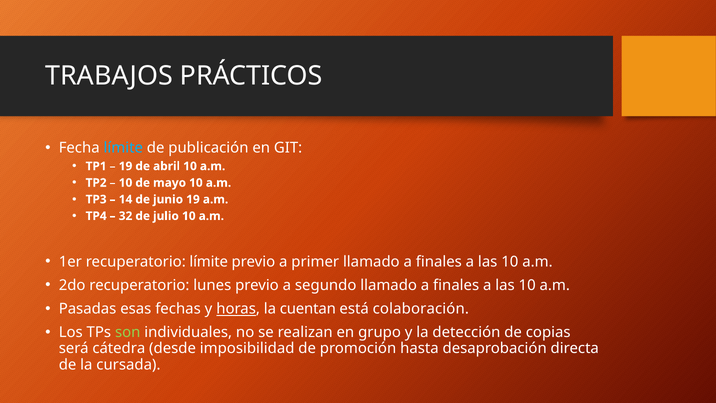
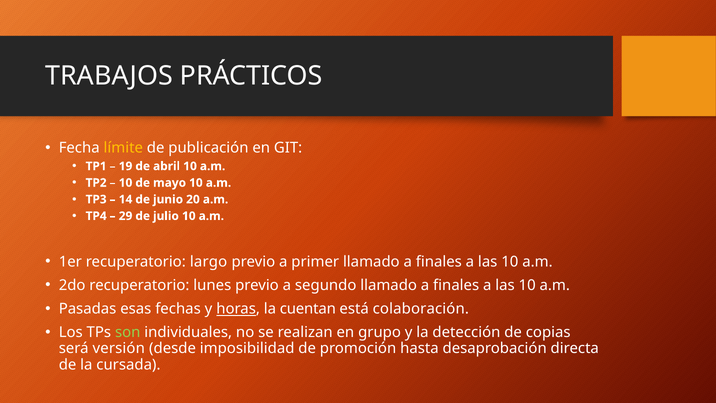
límite at (123, 148) colour: light blue -> yellow
junio 19: 19 -> 20
32: 32 -> 29
recuperatorio límite: límite -> largo
cátedra: cátedra -> versión
